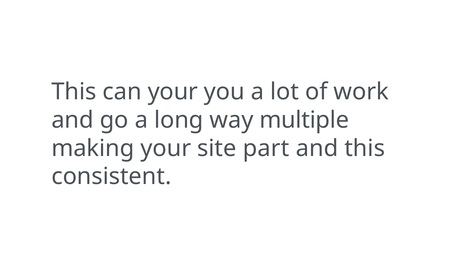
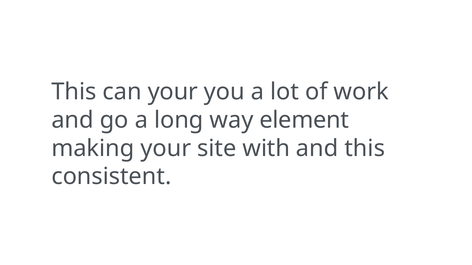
multiple: multiple -> element
part: part -> with
